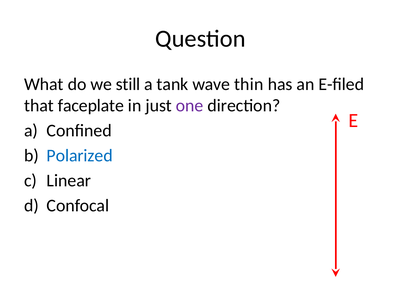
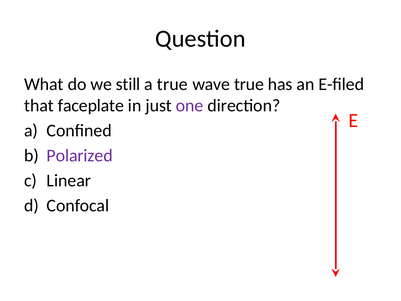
a tank: tank -> true
wave thin: thin -> true
Polarized colour: blue -> purple
